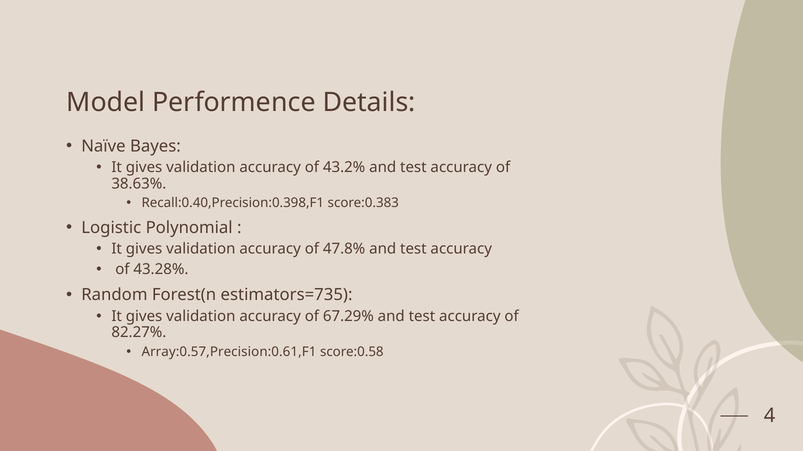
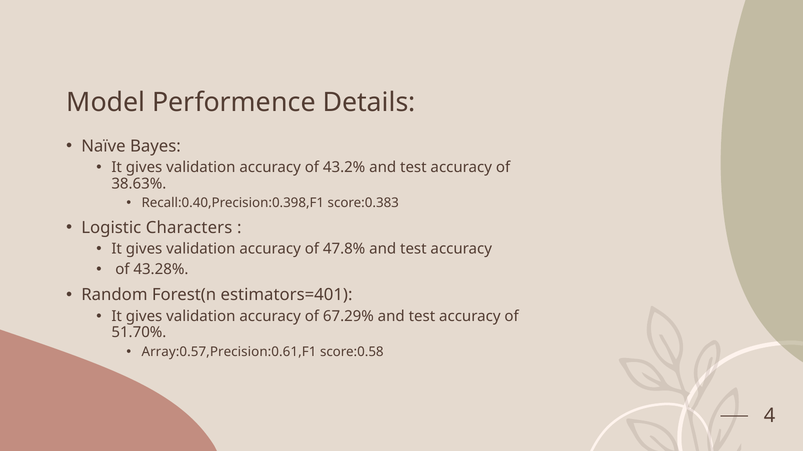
Polynomial: Polynomial -> Characters
estimators=735: estimators=735 -> estimators=401
82.27%: 82.27% -> 51.70%
